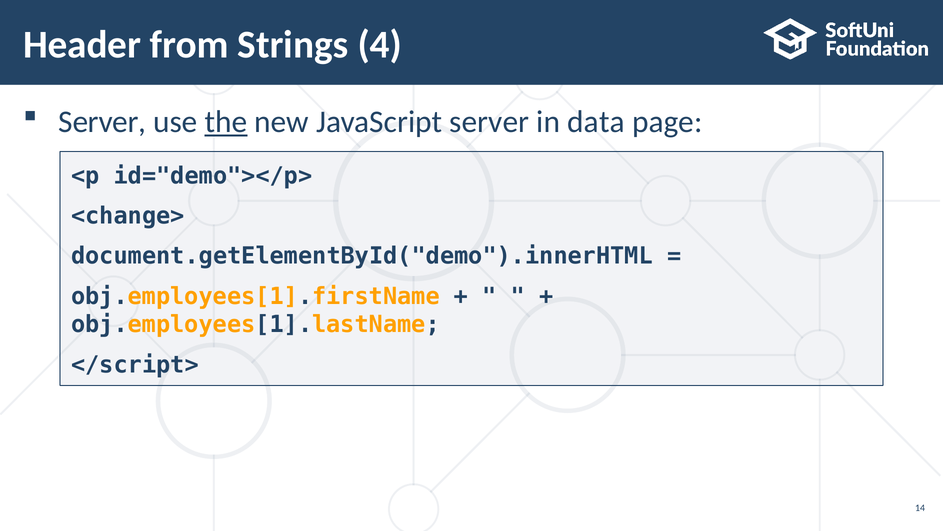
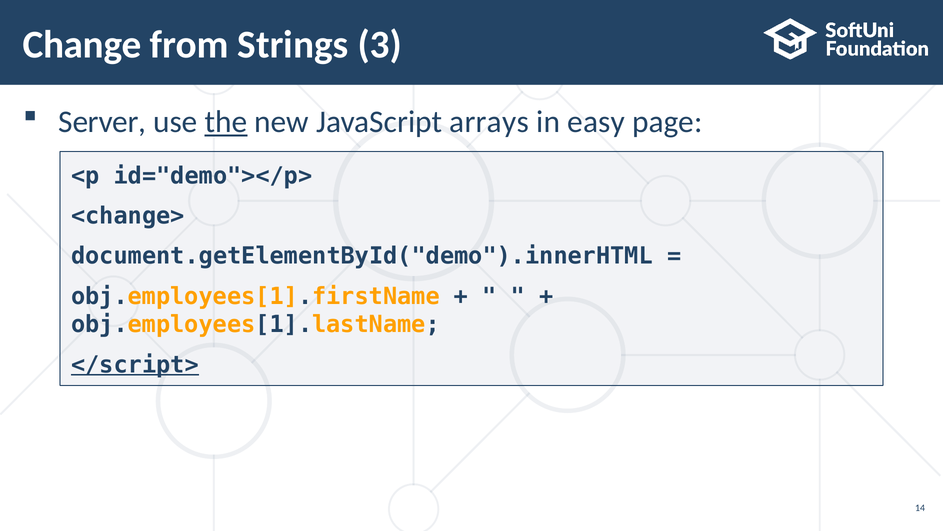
Header: Header -> Change
4: 4 -> 3
JavaScript server: server -> arrays
data: data -> easy
</script> underline: none -> present
